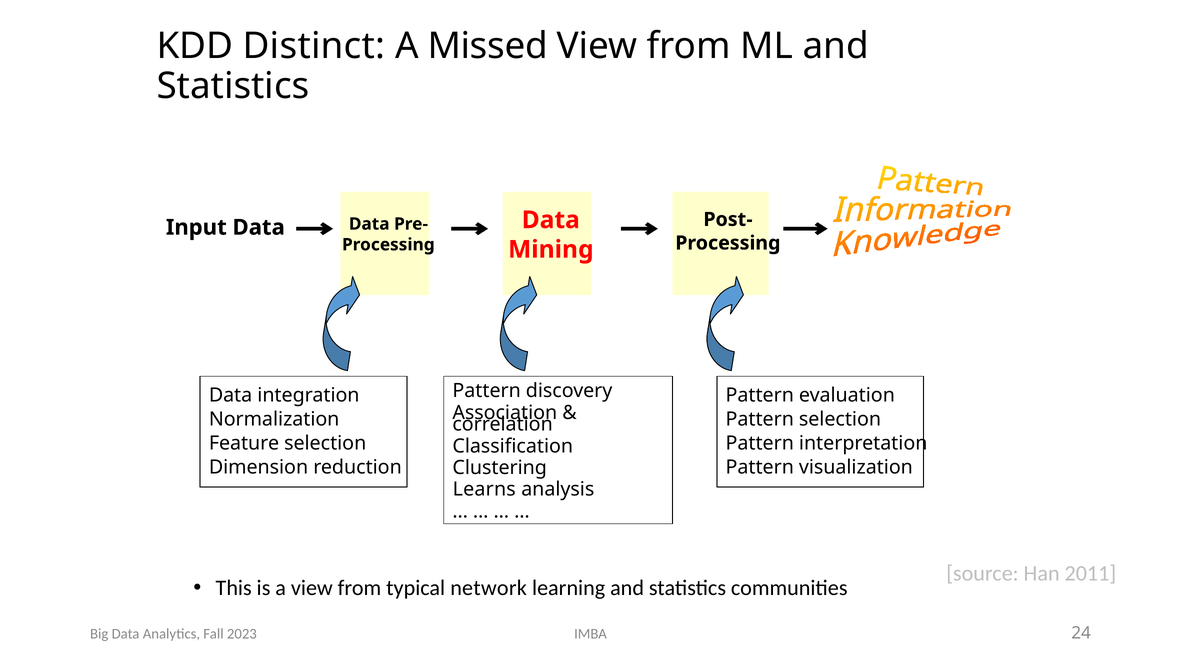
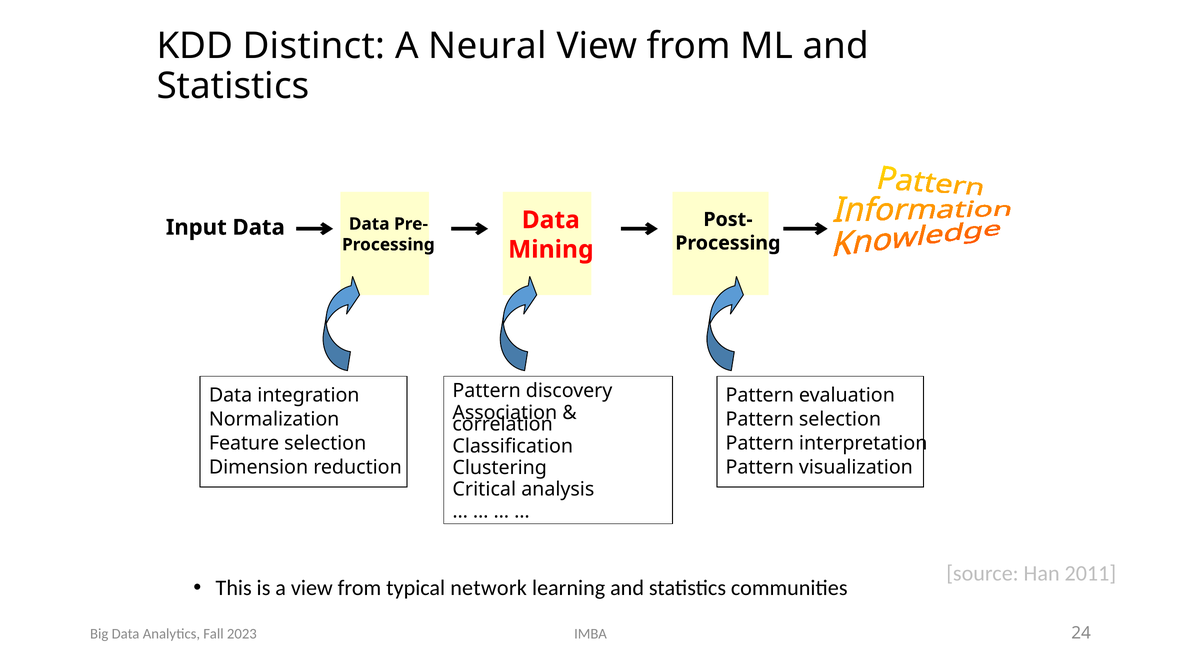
Missed: Missed -> Neural
Learns: Learns -> Critical
